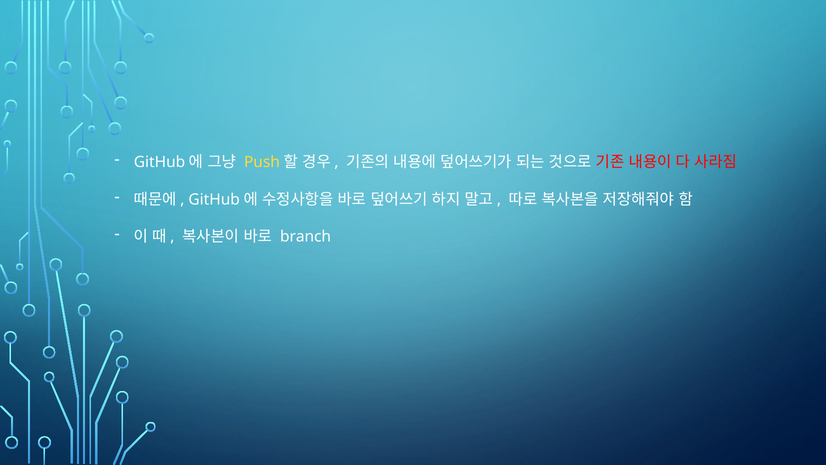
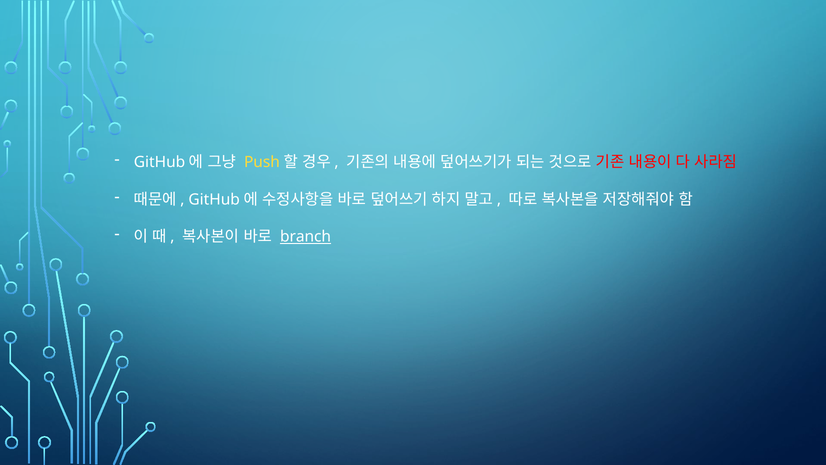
branch underline: none -> present
